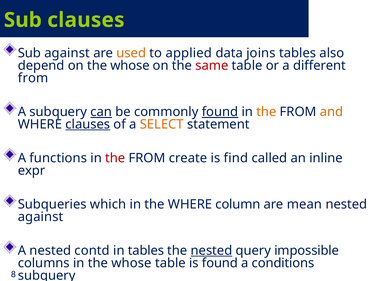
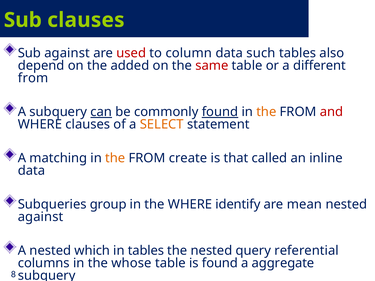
used colour: orange -> red
applied: applied -> column
joins: joins -> such
on the whose: whose -> added
and colour: orange -> red
clauses at (88, 124) underline: present -> none
functions: functions -> matching
the at (115, 158) colour: red -> orange
find: find -> that
expr at (31, 171): expr -> data
which: which -> group
column: column -> identify
contd: contd -> which
nested at (211, 251) underline: present -> none
impossible: impossible -> referential
conditions: conditions -> aggregate
